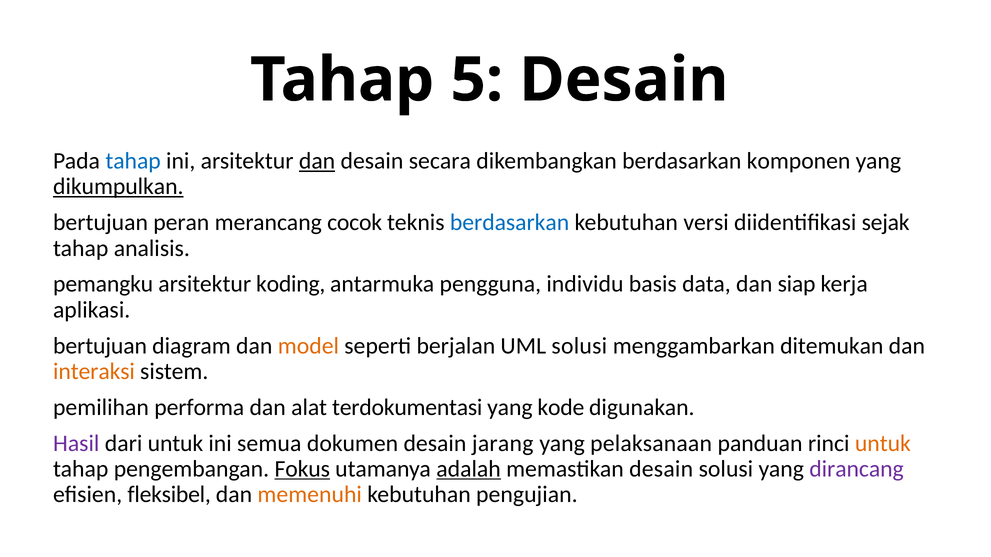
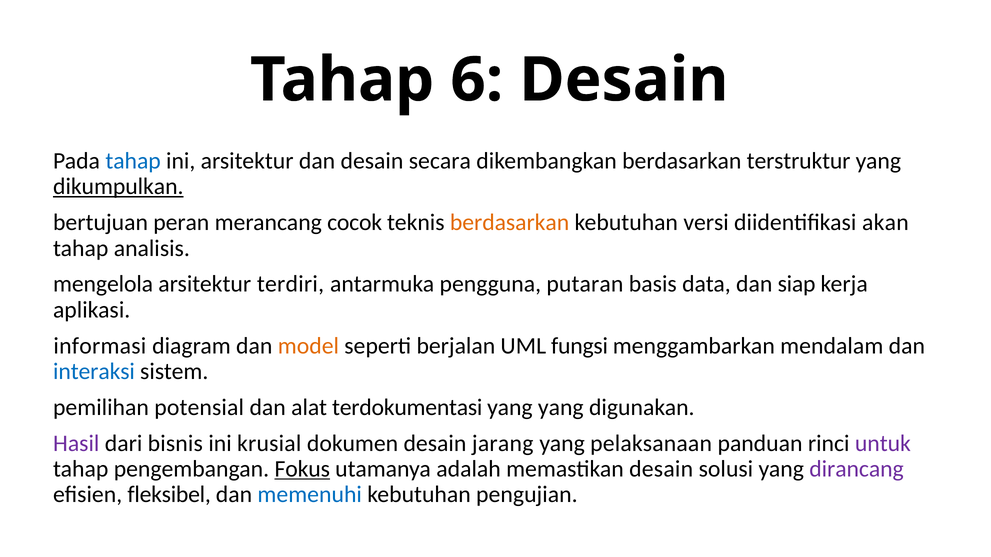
5: 5 -> 6
dan at (317, 161) underline: present -> none
komponen: komponen -> terstruktur
berdasarkan at (510, 223) colour: blue -> orange
sejak: sejak -> akan
pemangku: pemangku -> mengelola
koding: koding -> terdiri
individu: individu -> putaran
bertujuan at (100, 346): bertujuan -> informasi
UML solusi: solusi -> fungsi
ditemukan: ditemukan -> mendalam
interaksi colour: orange -> blue
performa: performa -> potensial
yang kode: kode -> yang
dari untuk: untuk -> bisnis
semua: semua -> krusial
untuk at (883, 444) colour: orange -> purple
adalah underline: present -> none
memenuhi colour: orange -> blue
